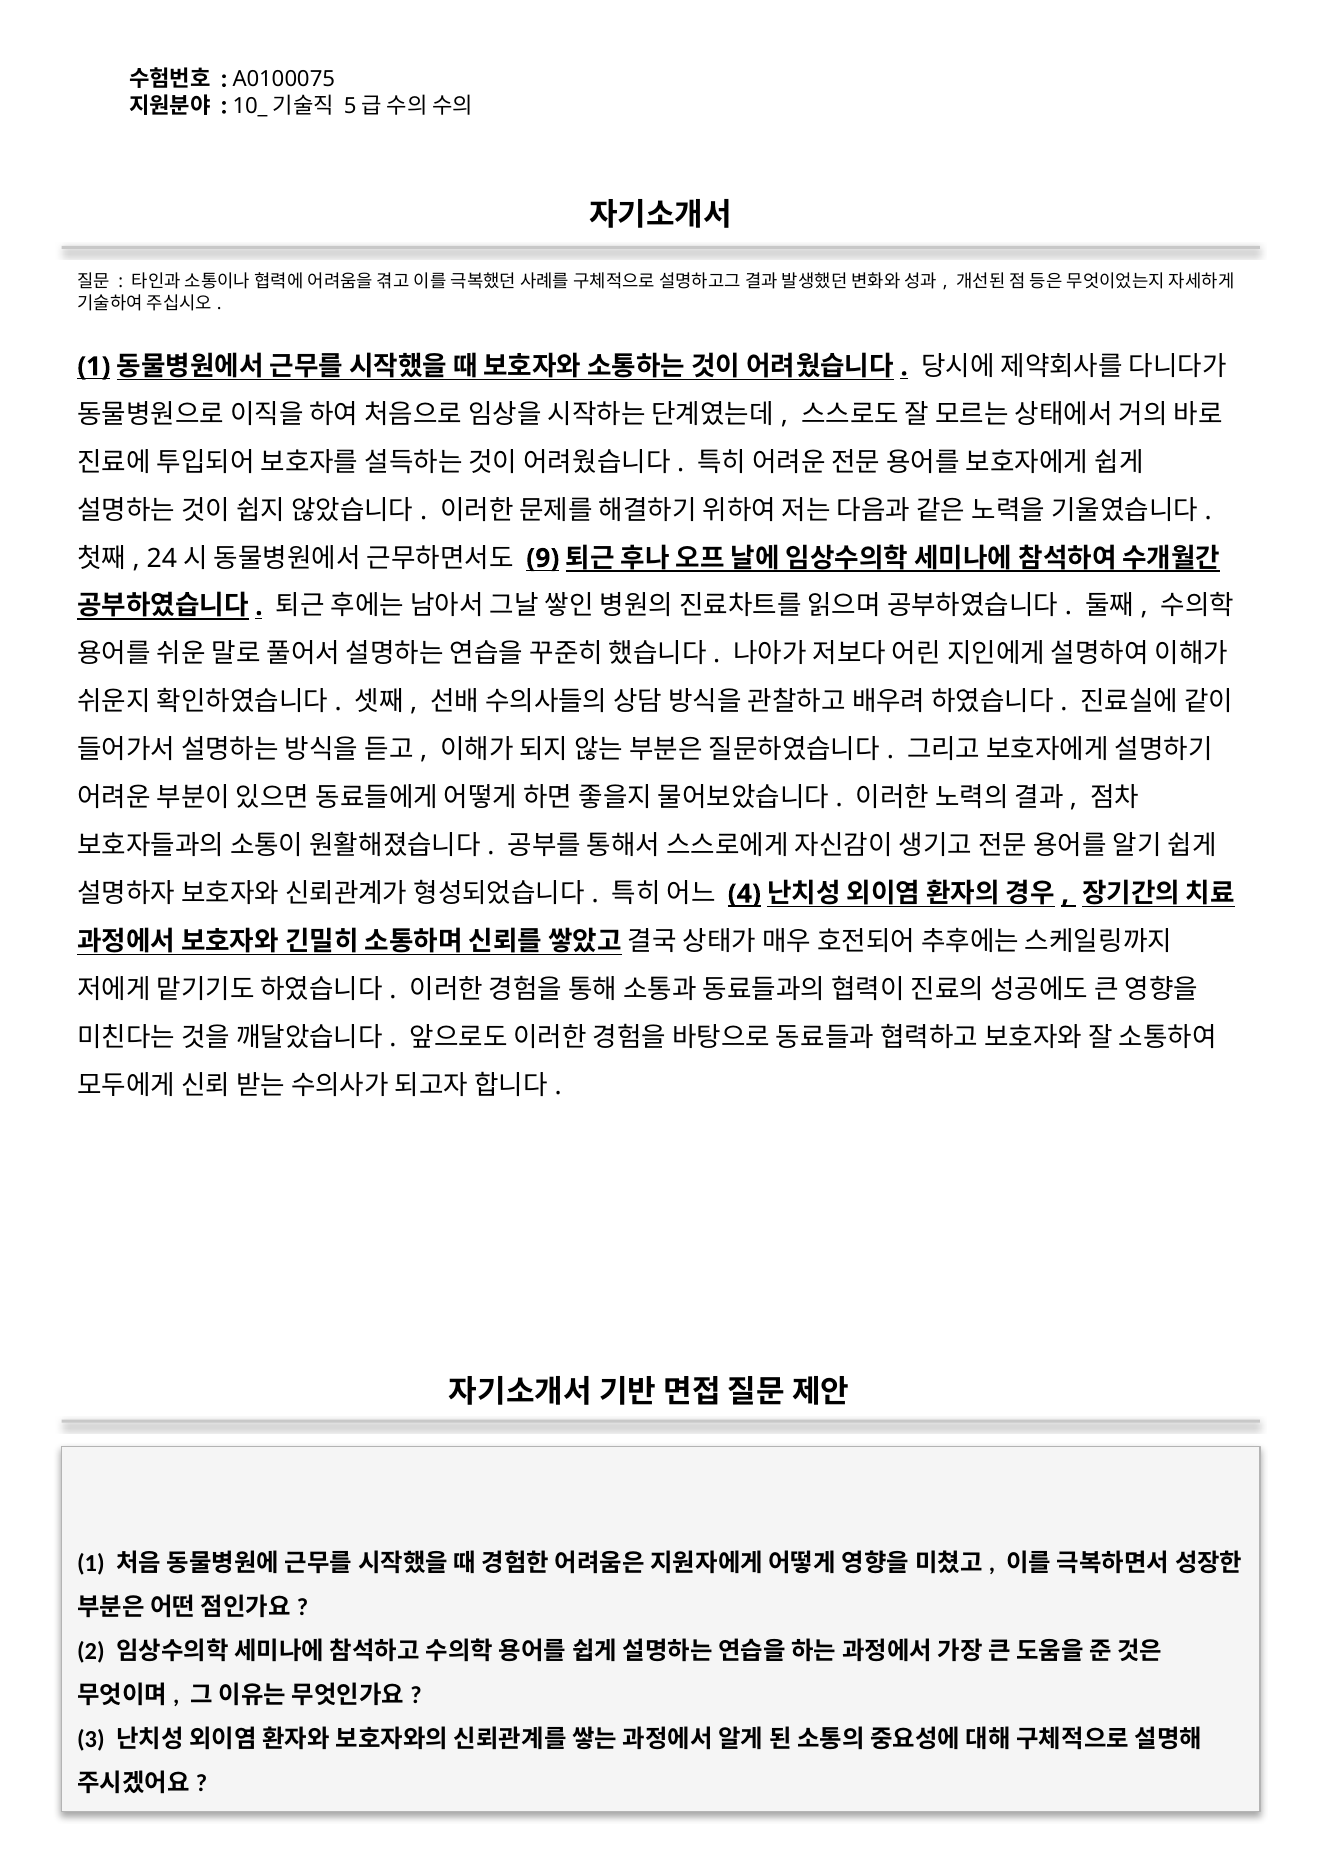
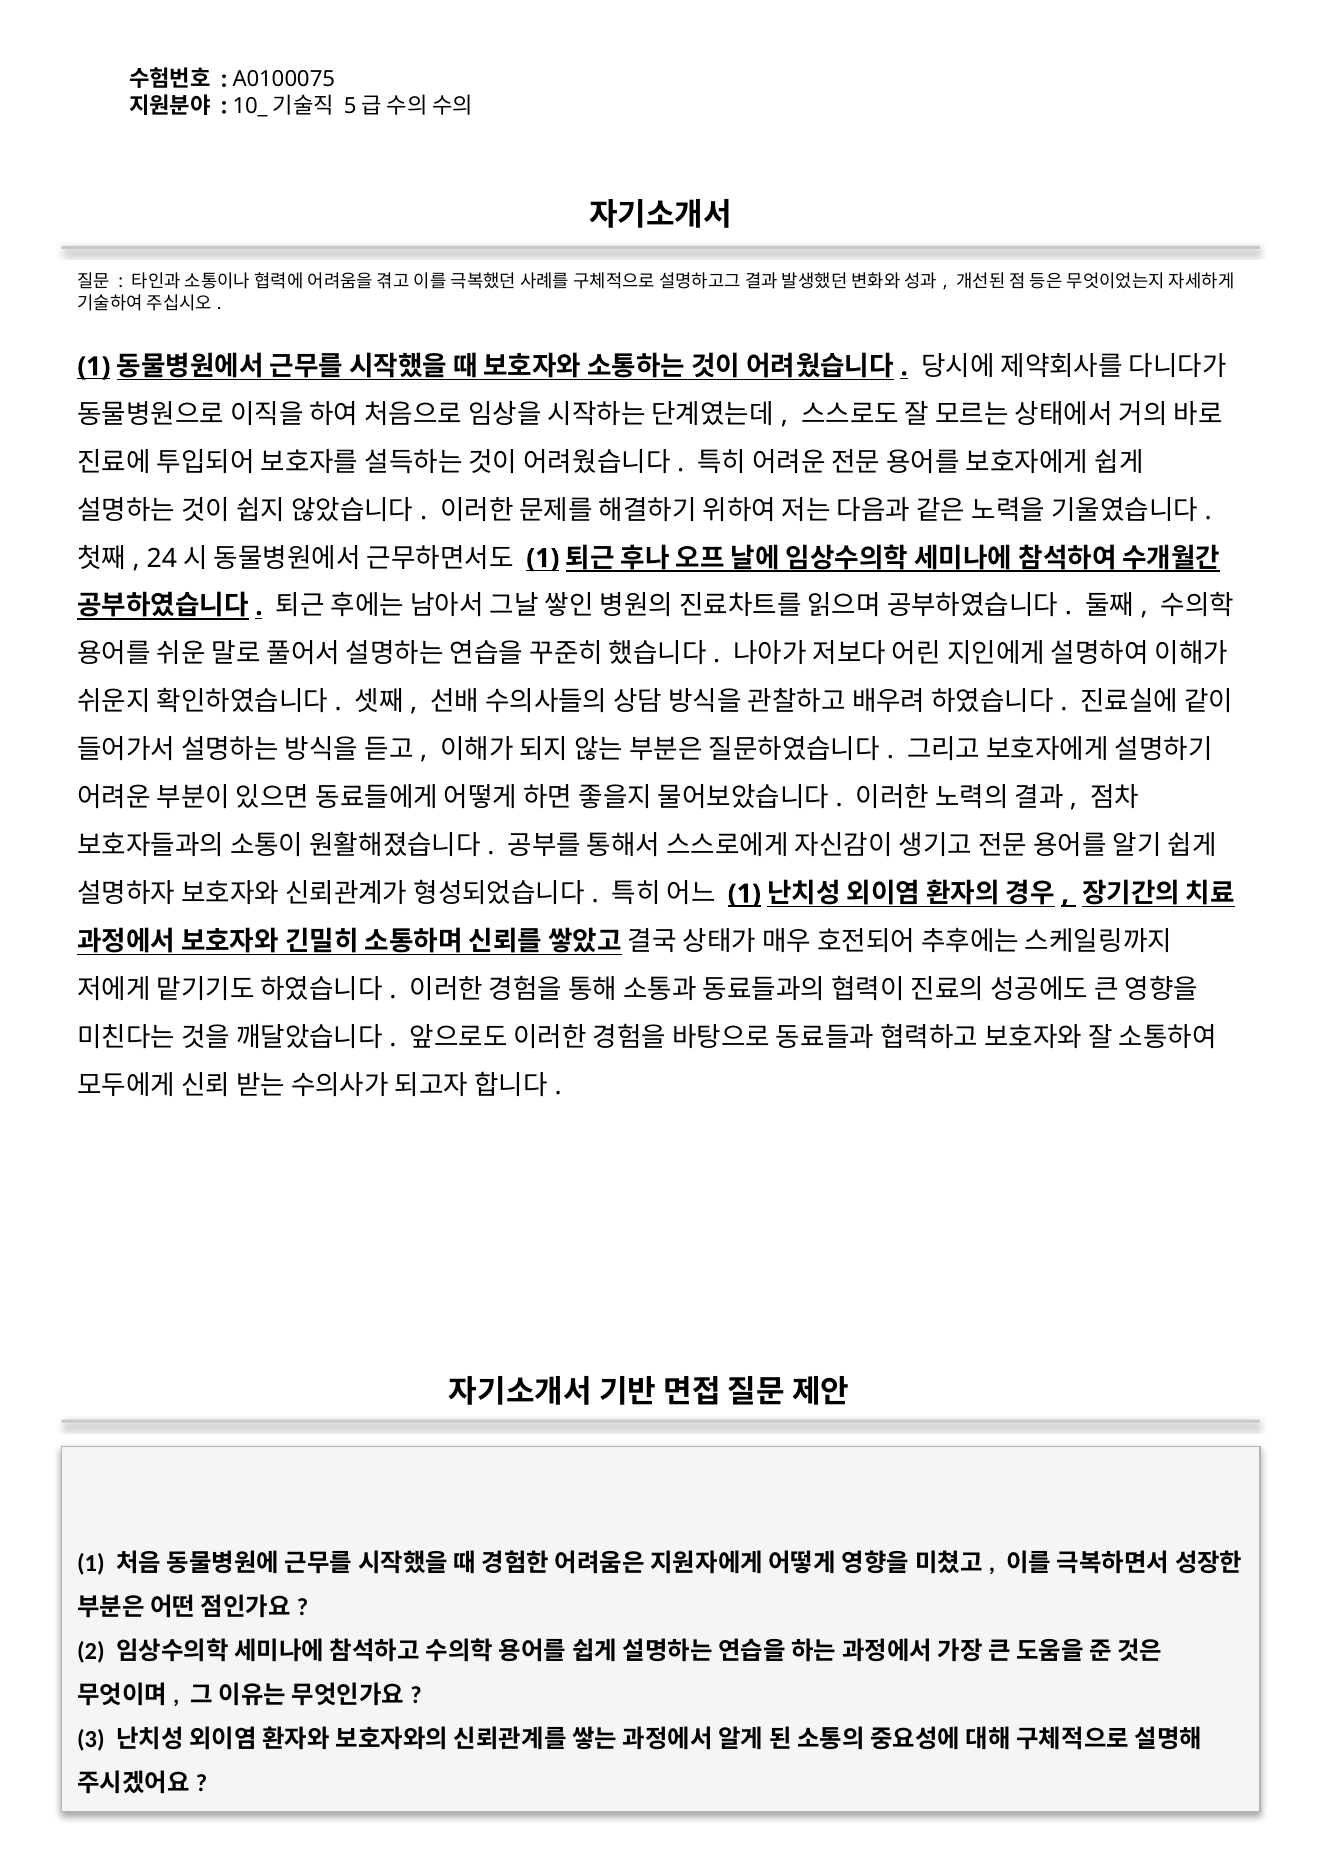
9 at (543, 558): 9 -> 1
4 at (744, 894): 4 -> 1
